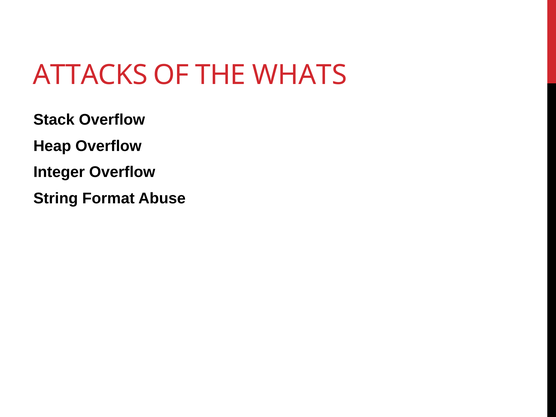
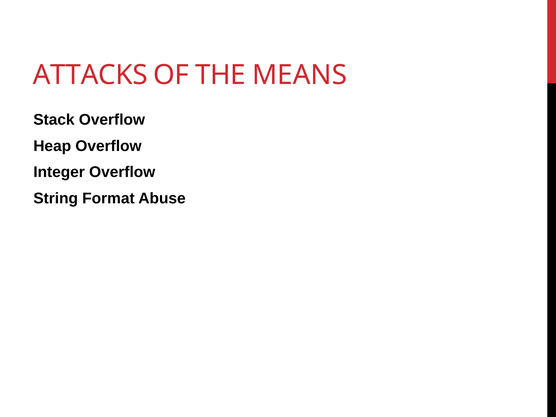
WHATS: WHATS -> MEANS
